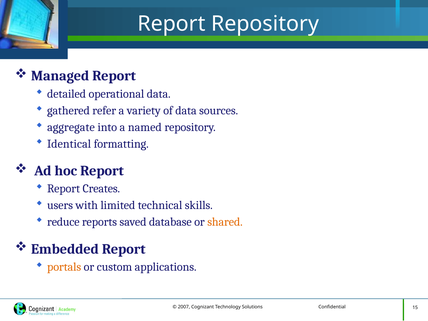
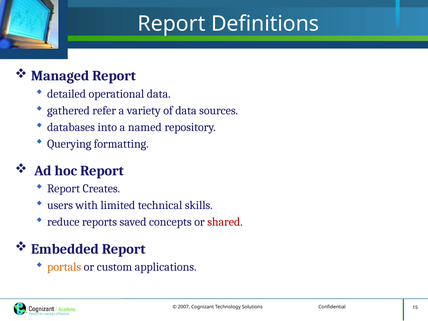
Report Repository: Repository -> Definitions
aggregate: aggregate -> databases
Identical: Identical -> Querying
database: database -> concepts
shared colour: orange -> red
